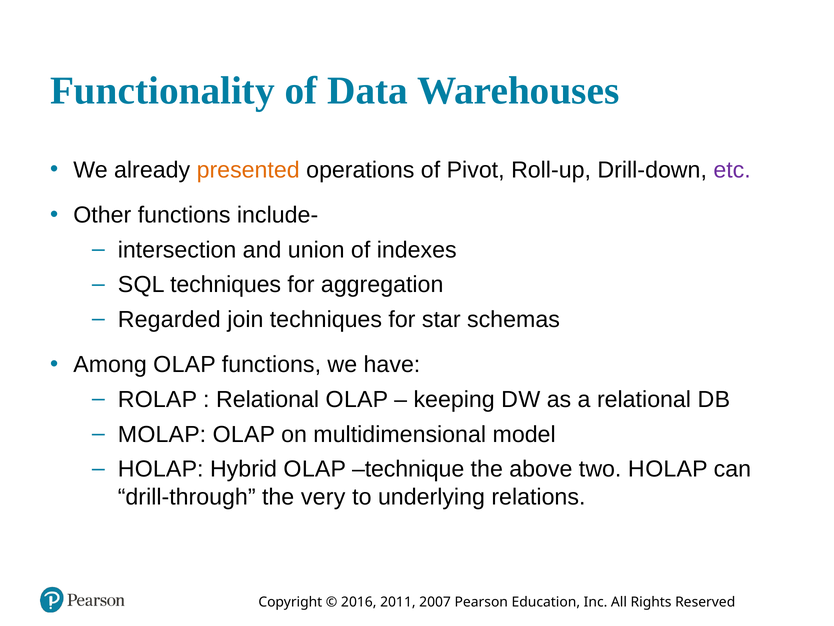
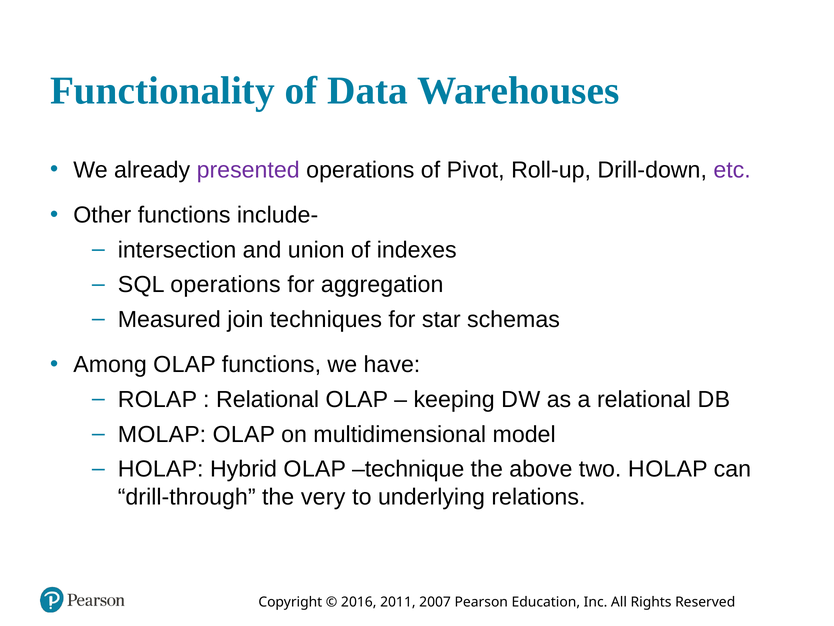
presented colour: orange -> purple
L techniques: techniques -> operations
Regarded: Regarded -> Measured
